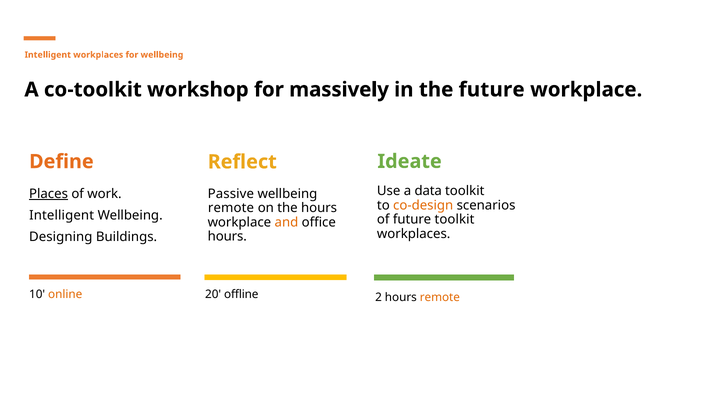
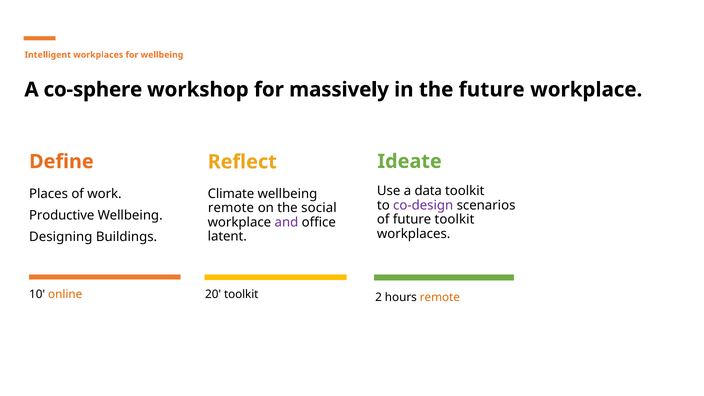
co-toolkit: co-toolkit -> co-sphere
Places underline: present -> none
Passive: Passive -> Climate
co-design colour: orange -> purple
the hours: hours -> social
Intelligent at (62, 215): Intelligent -> Productive
and colour: orange -> purple
hours at (227, 236): hours -> latent
20 offline: offline -> toolkit
